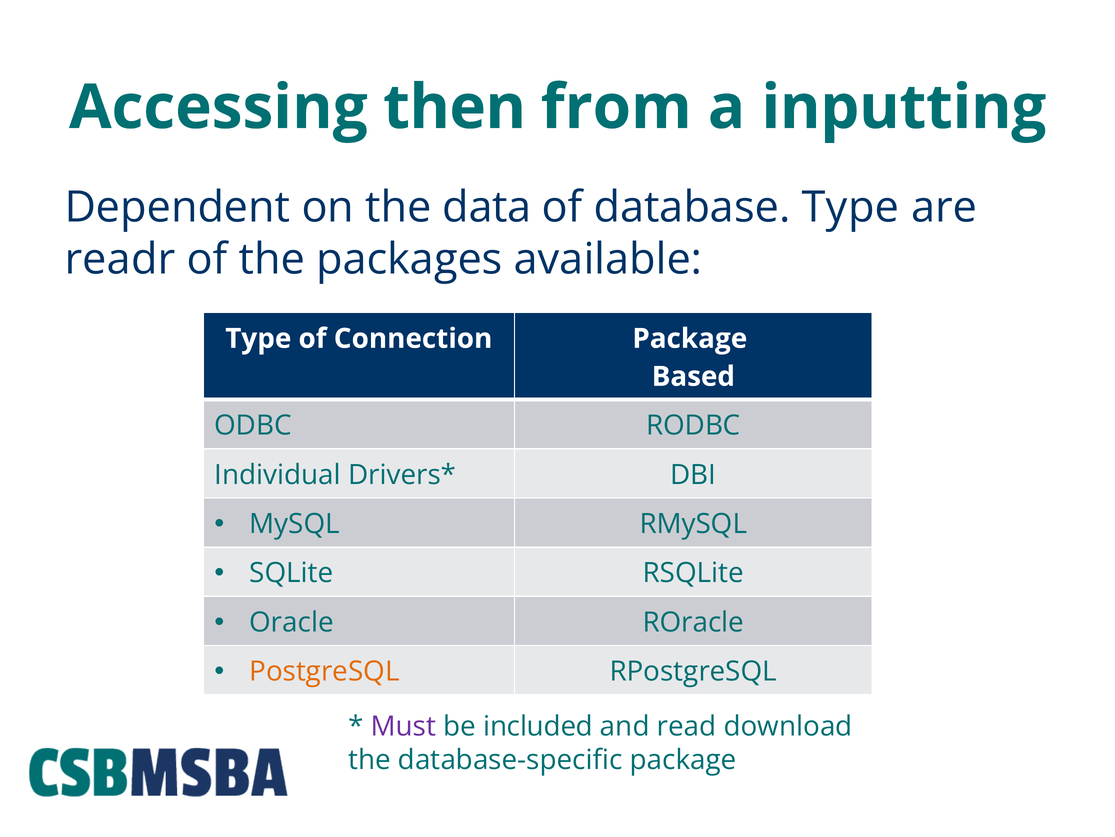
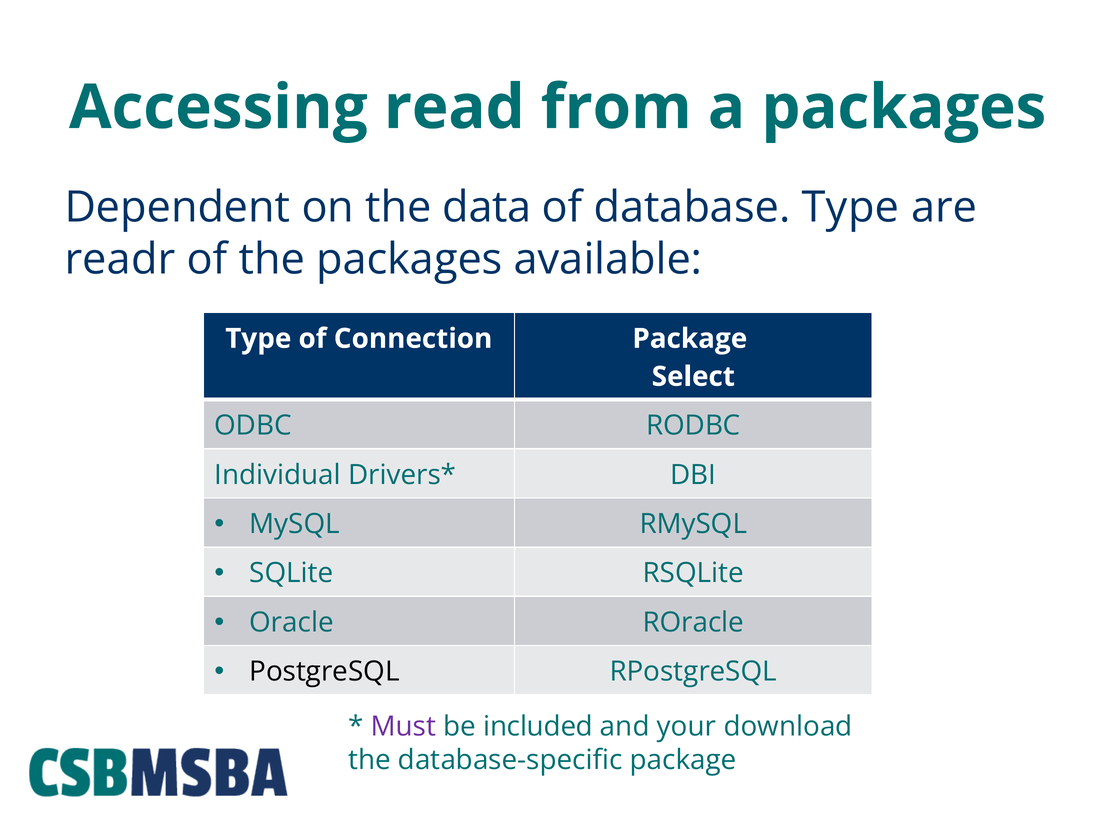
then: then -> read
a inputting: inputting -> packages
Based: Based -> Select
PostgreSQL colour: orange -> black
read: read -> your
